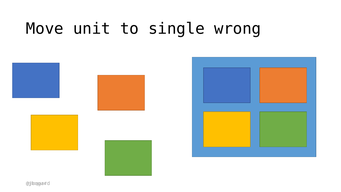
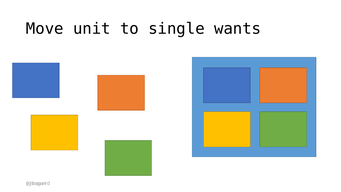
wrong: wrong -> wants
